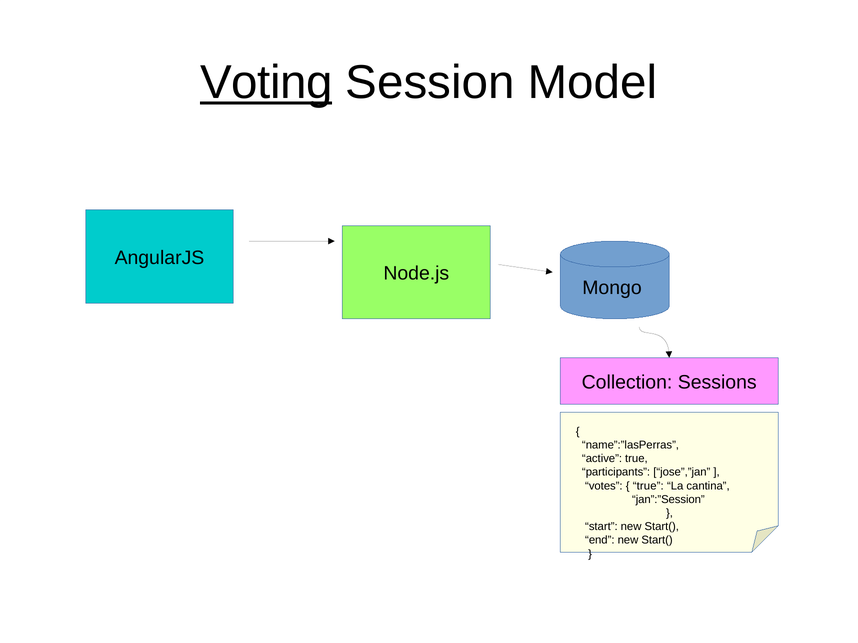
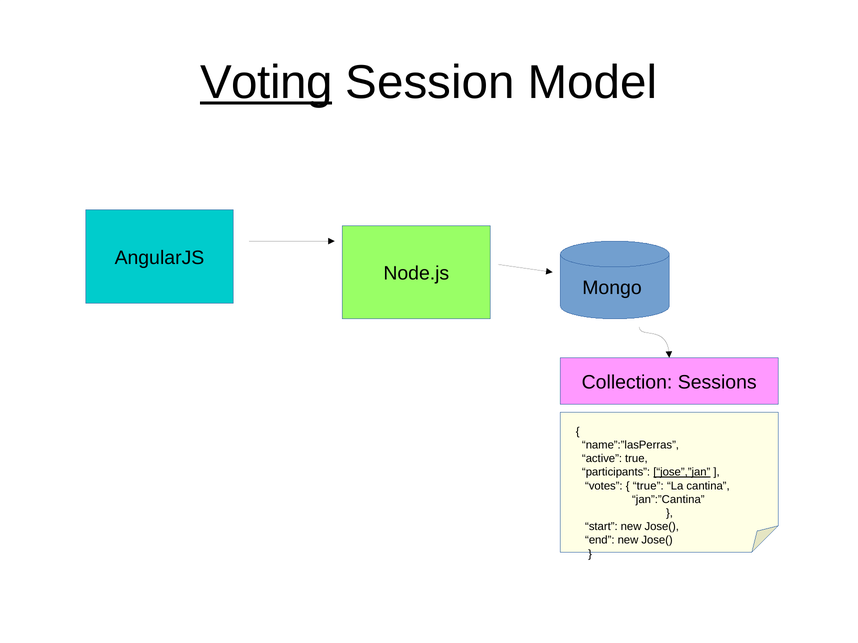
jose”,”jan underline: none -> present
jan”:”Session: jan”:”Session -> jan”:”Cantina
start new Start(: Start( -> Jose(
end new Start(: Start( -> Jose(
